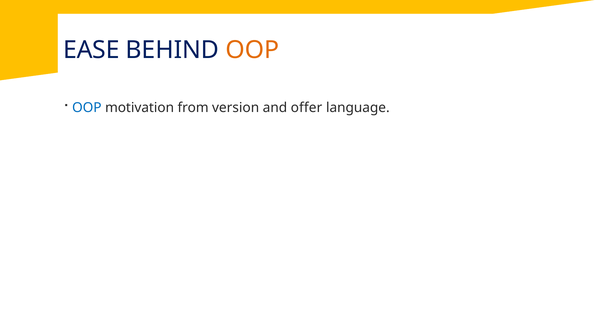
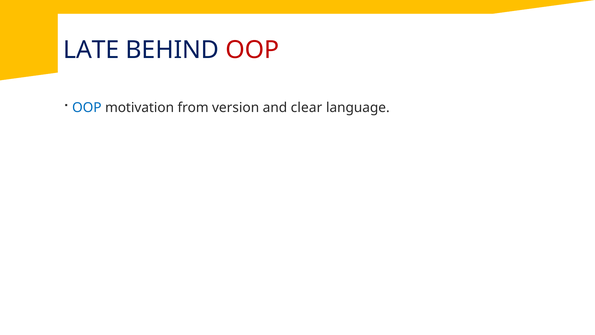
EASE: EASE -> LATE
OOP at (252, 50) colour: orange -> red
offer: offer -> clear
